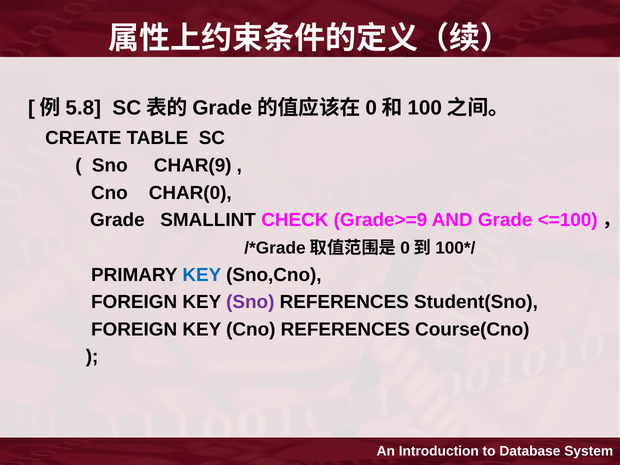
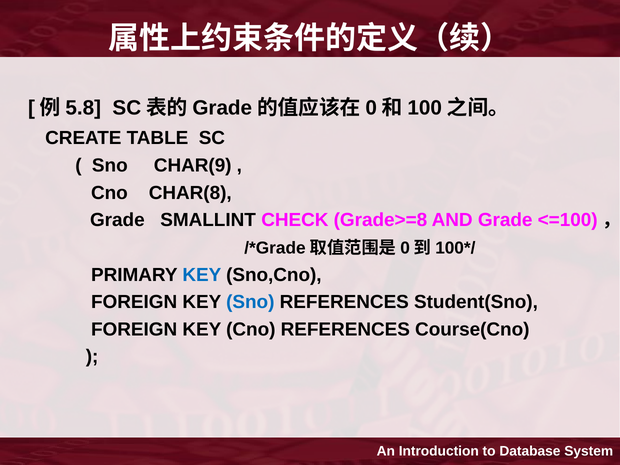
CHAR(0: CHAR(0 -> CHAR(8
Grade>=9: Grade>=9 -> Grade>=8
Sno at (250, 302) colour: purple -> blue
